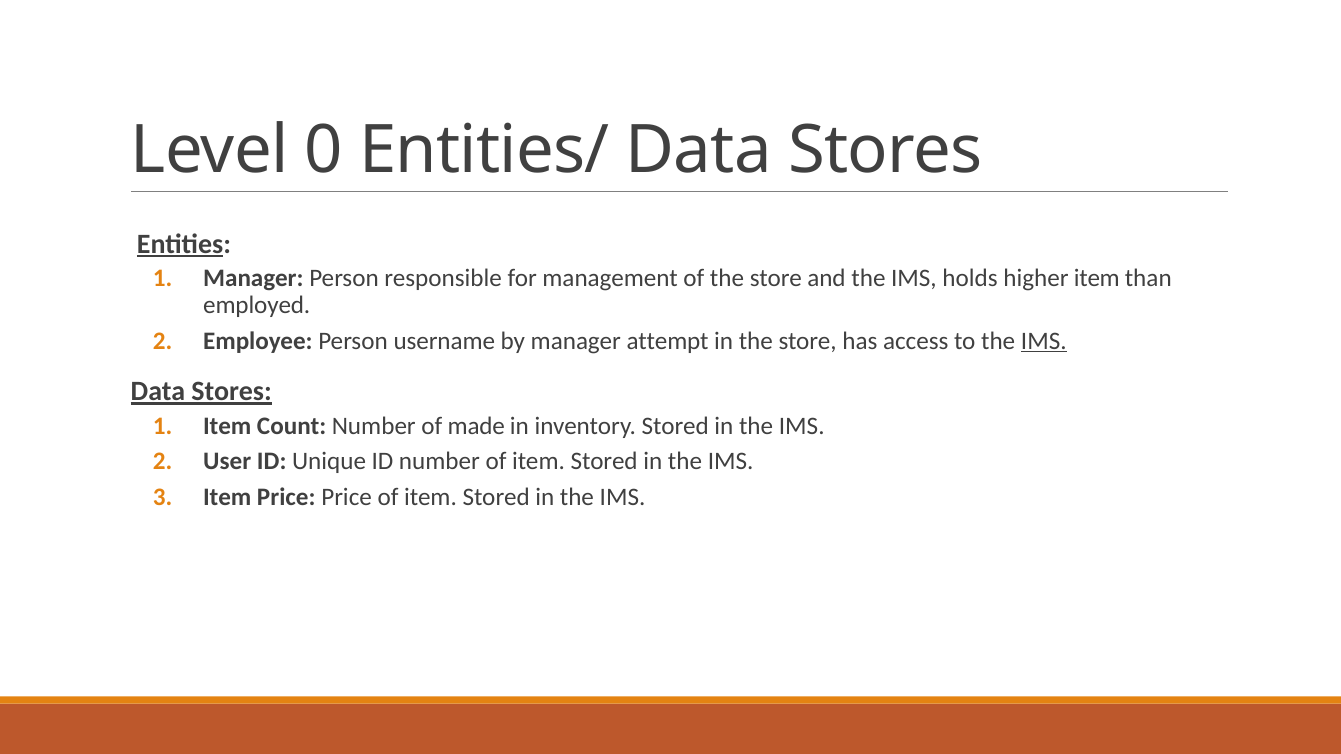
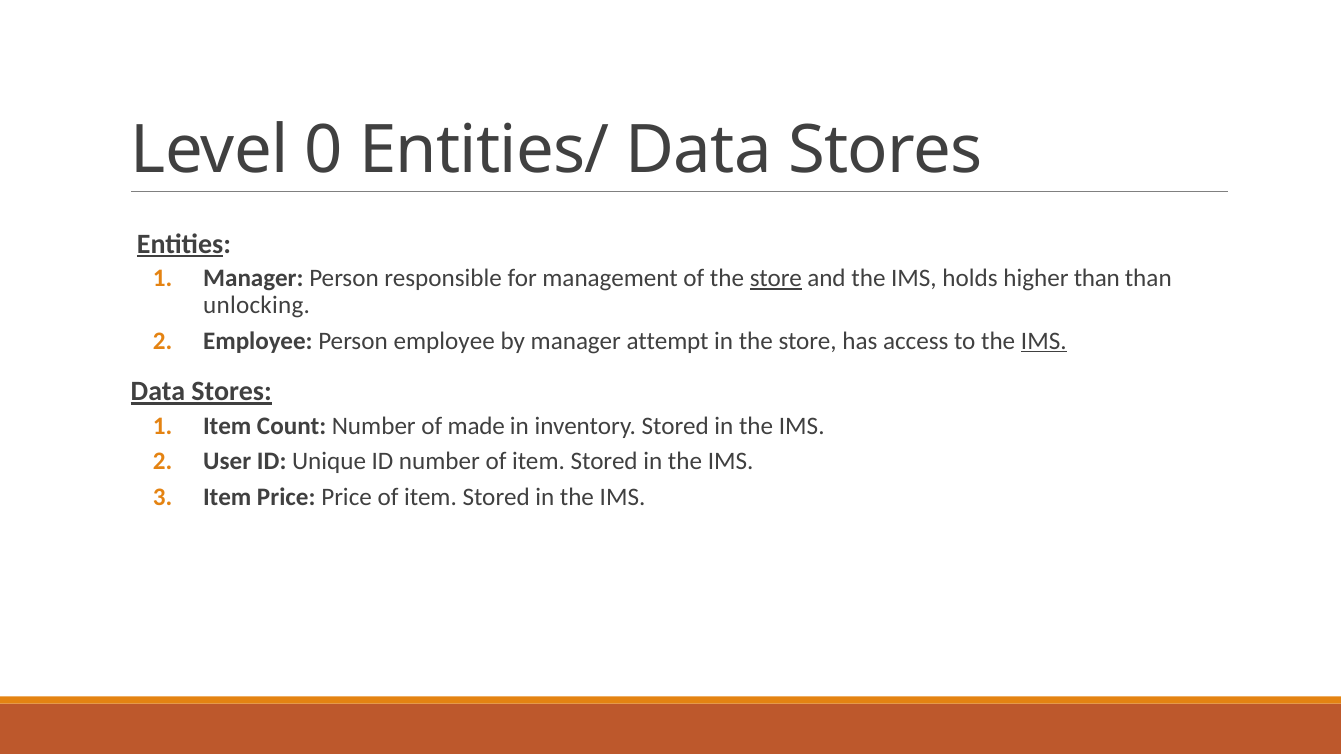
store at (776, 278) underline: none -> present
higher item: item -> than
employed: employed -> unlocking
Person username: username -> employee
